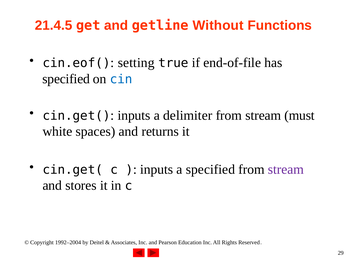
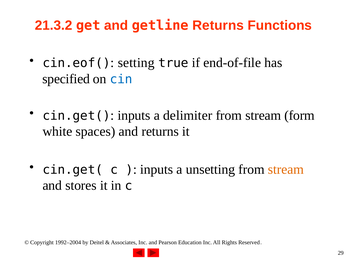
21.4.5: 21.4.5 -> 21.3.2
getline Without: Without -> Returns
must: must -> form
a specified: specified -> unsetting
stream at (286, 169) colour: purple -> orange
